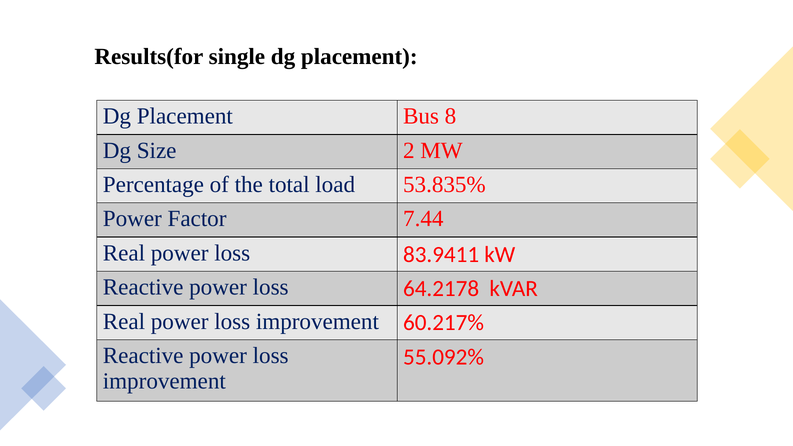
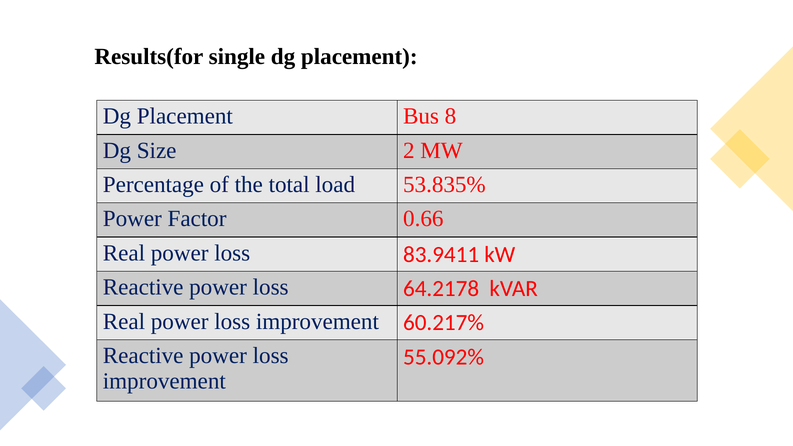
7.44: 7.44 -> 0.66
